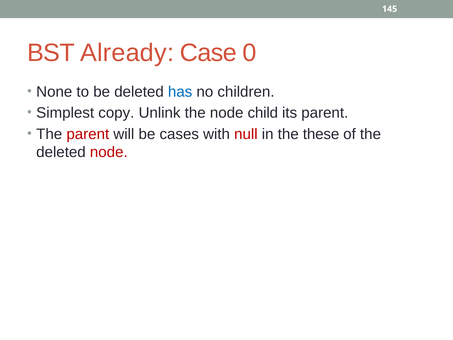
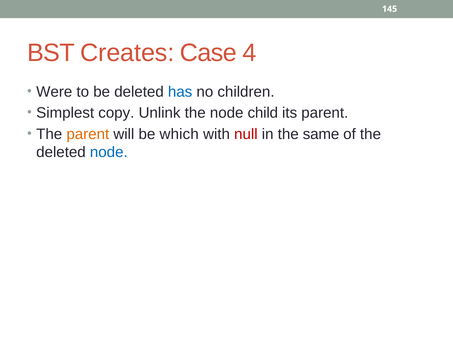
Already: Already -> Creates
0: 0 -> 4
None: None -> Were
parent at (88, 134) colour: red -> orange
cases: cases -> which
these: these -> same
node at (109, 152) colour: red -> blue
